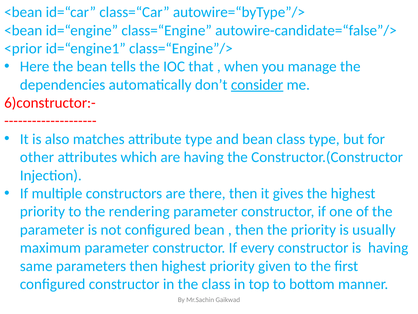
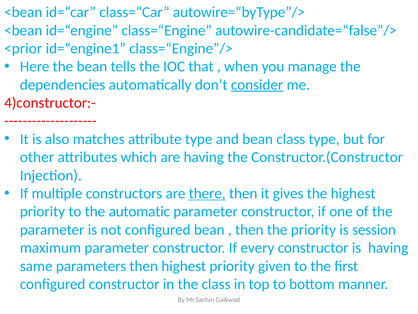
6)constructor:-: 6)constructor:- -> 4)constructor:-
there underline: none -> present
rendering: rendering -> automatic
usually: usually -> session
